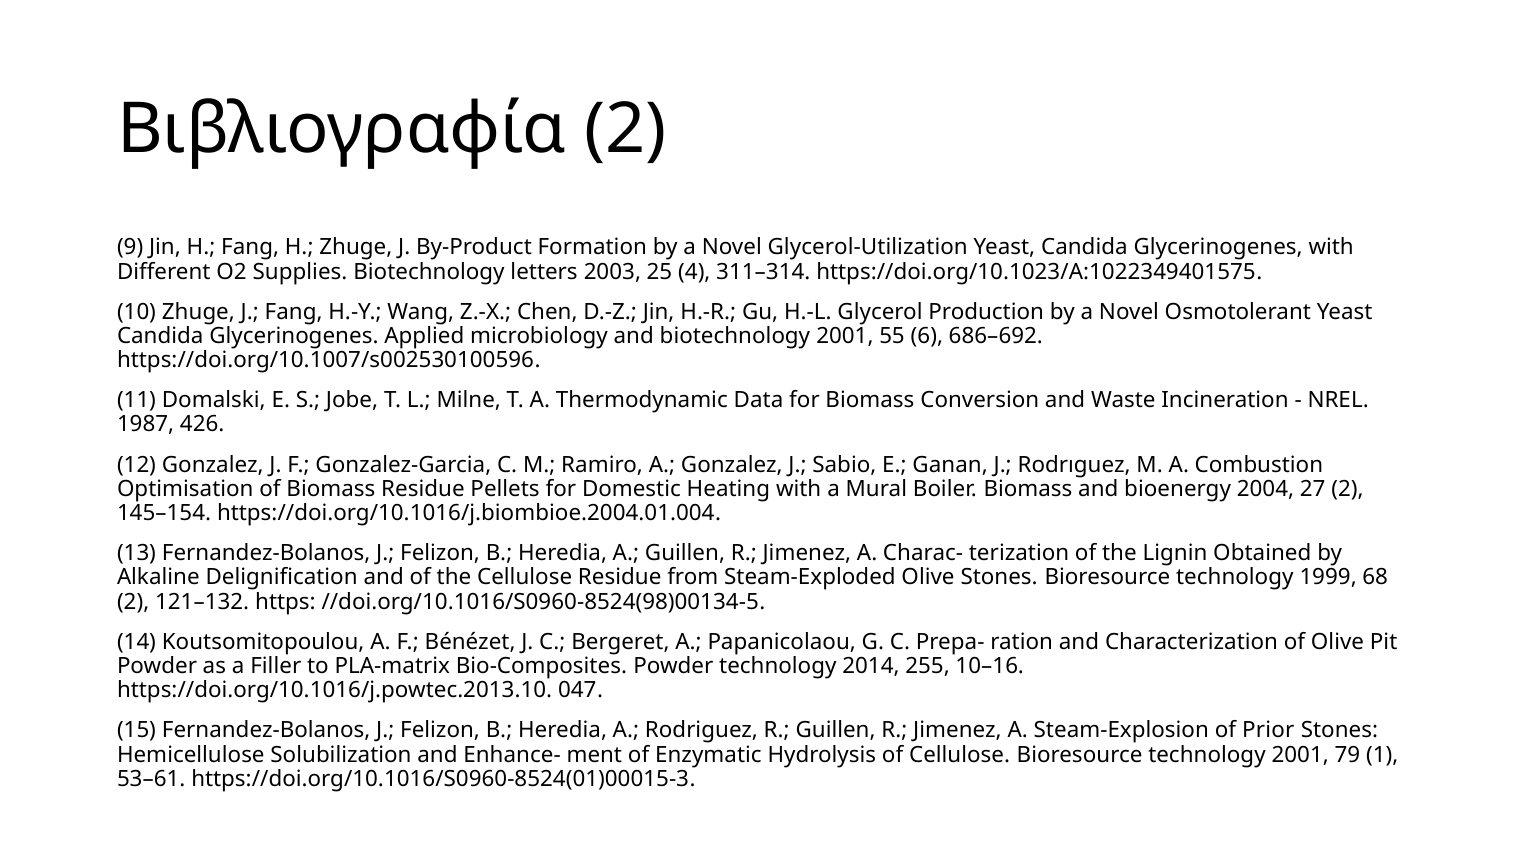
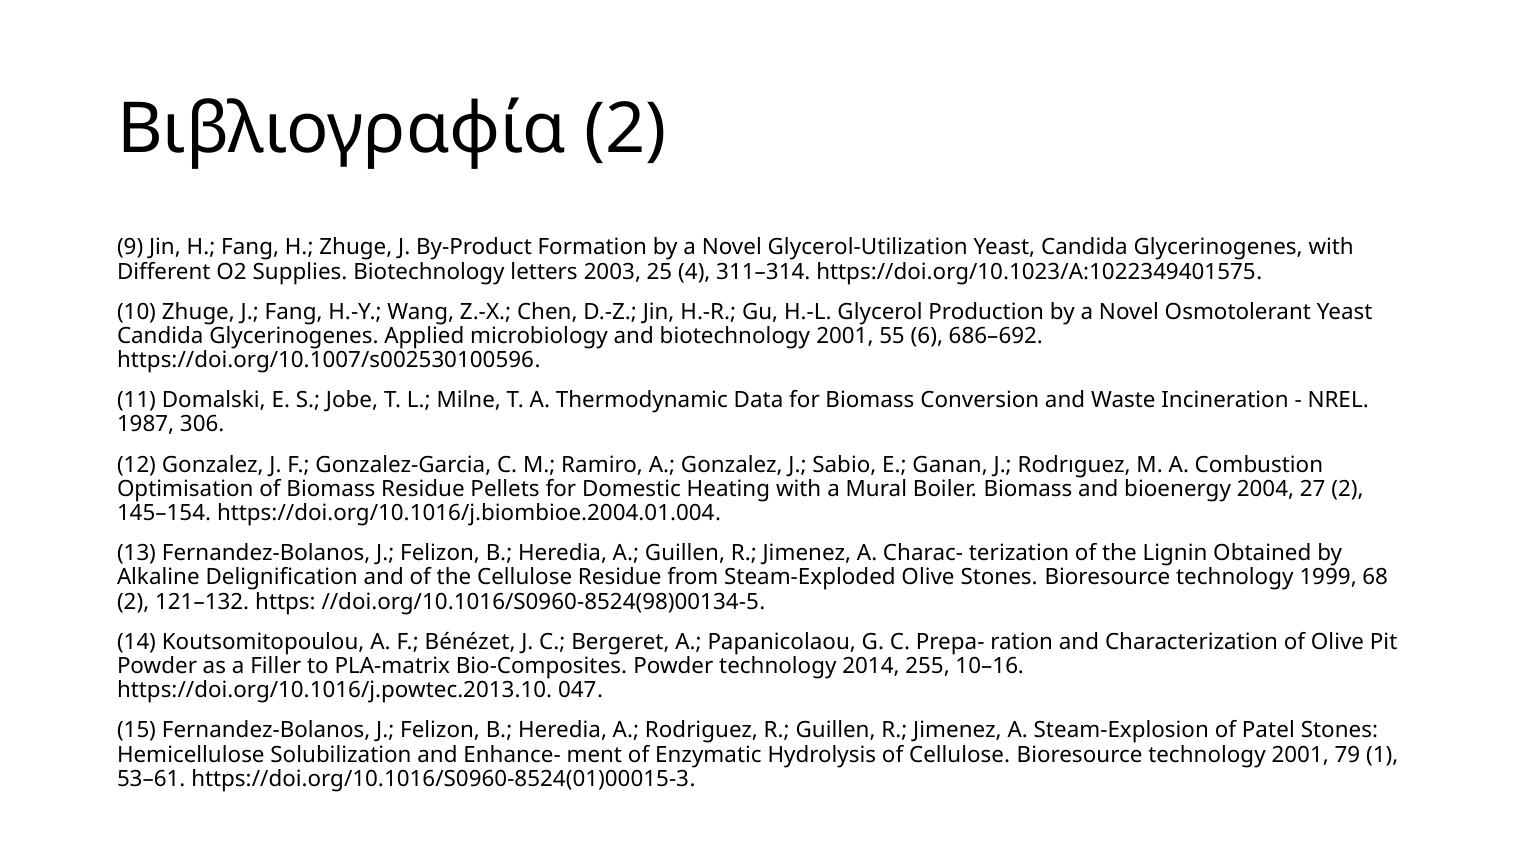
426: 426 -> 306
Prior: Prior -> Patel
